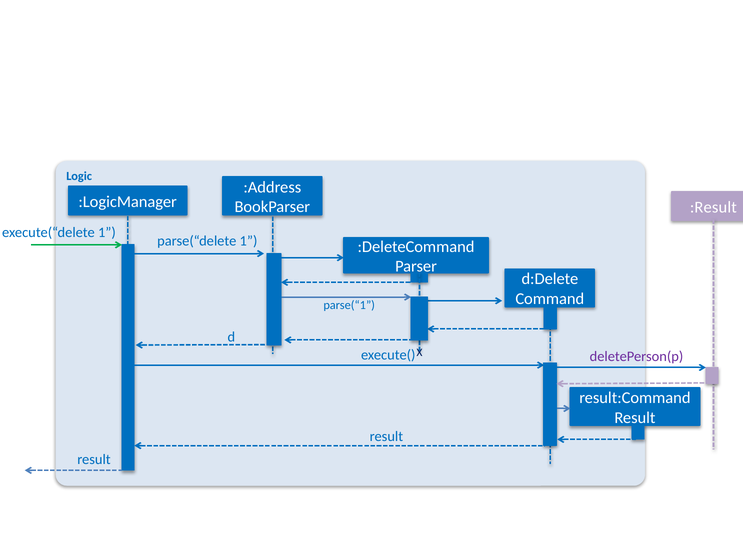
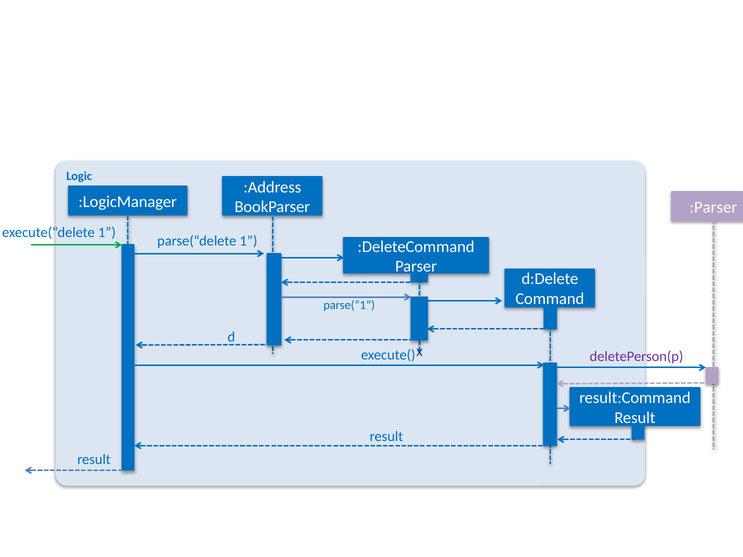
:Result: :Result -> :Parser
